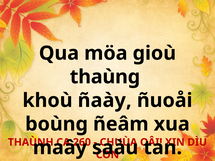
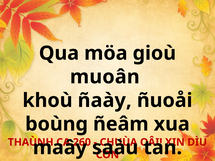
thaùng: thaùng -> muoân
